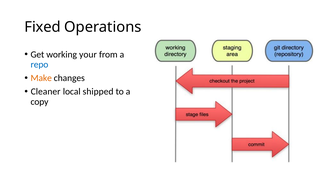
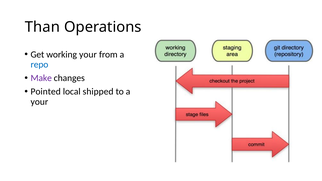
Fixed: Fixed -> Than
Make colour: orange -> purple
Cleaner: Cleaner -> Pointed
copy at (39, 102): copy -> your
